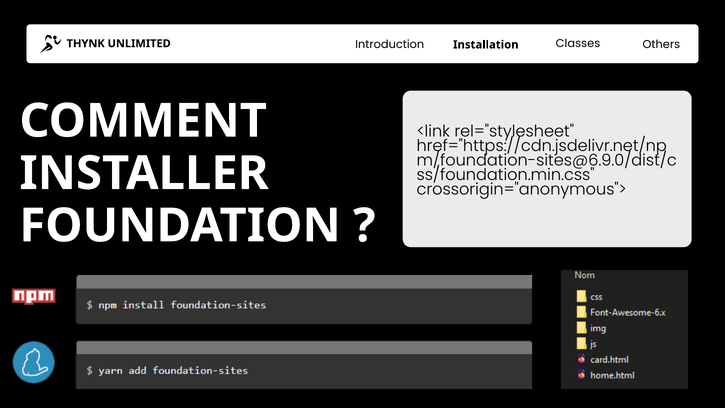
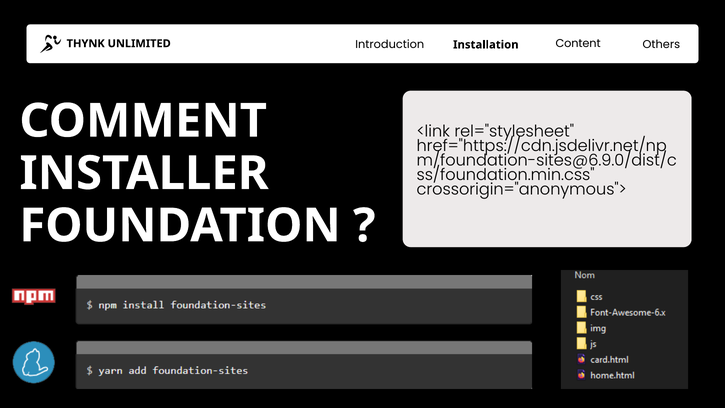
Classes: Classes -> Content
